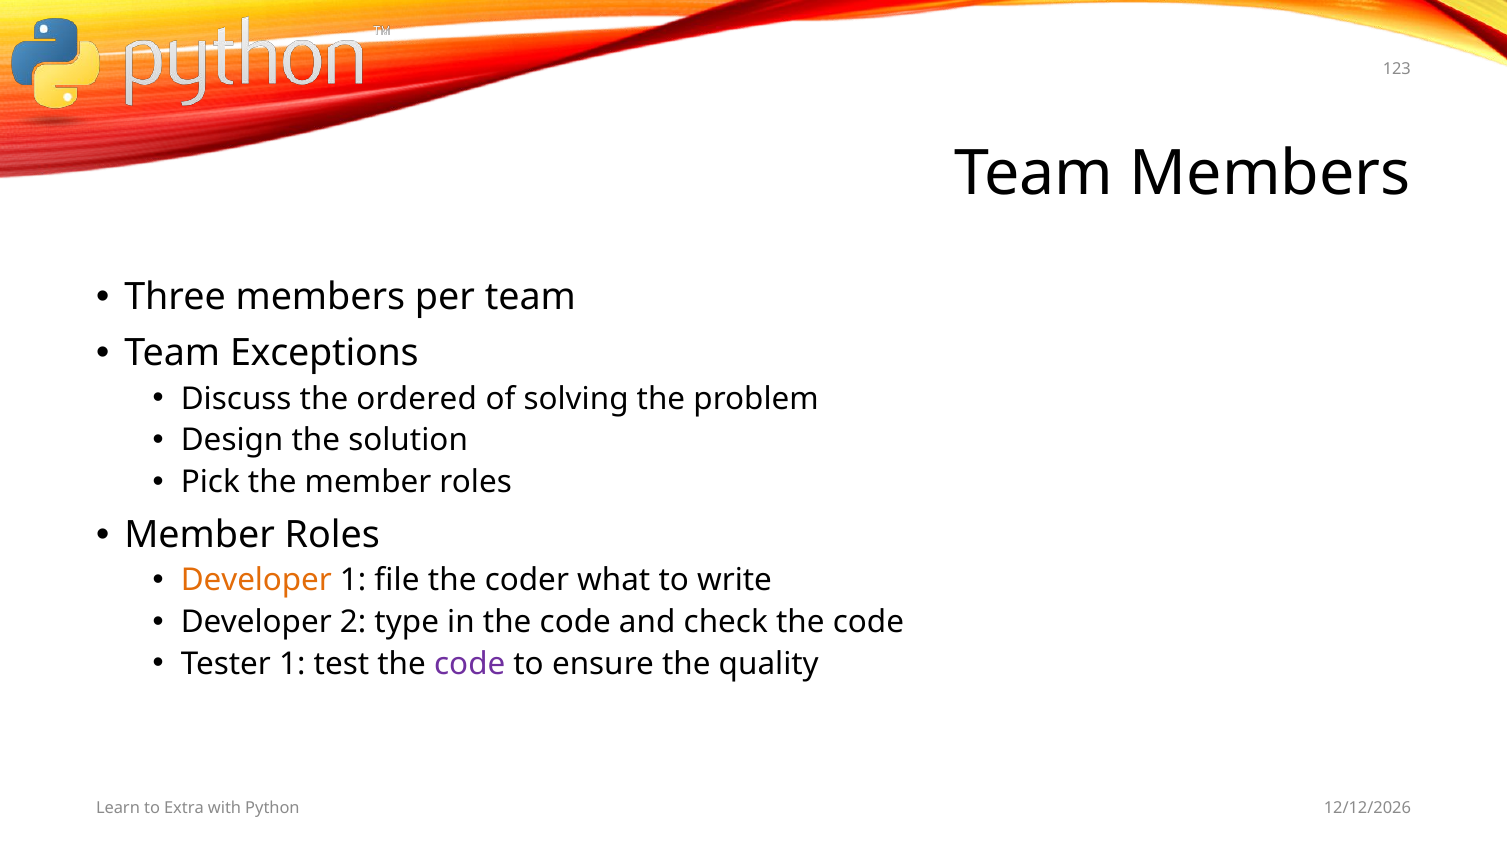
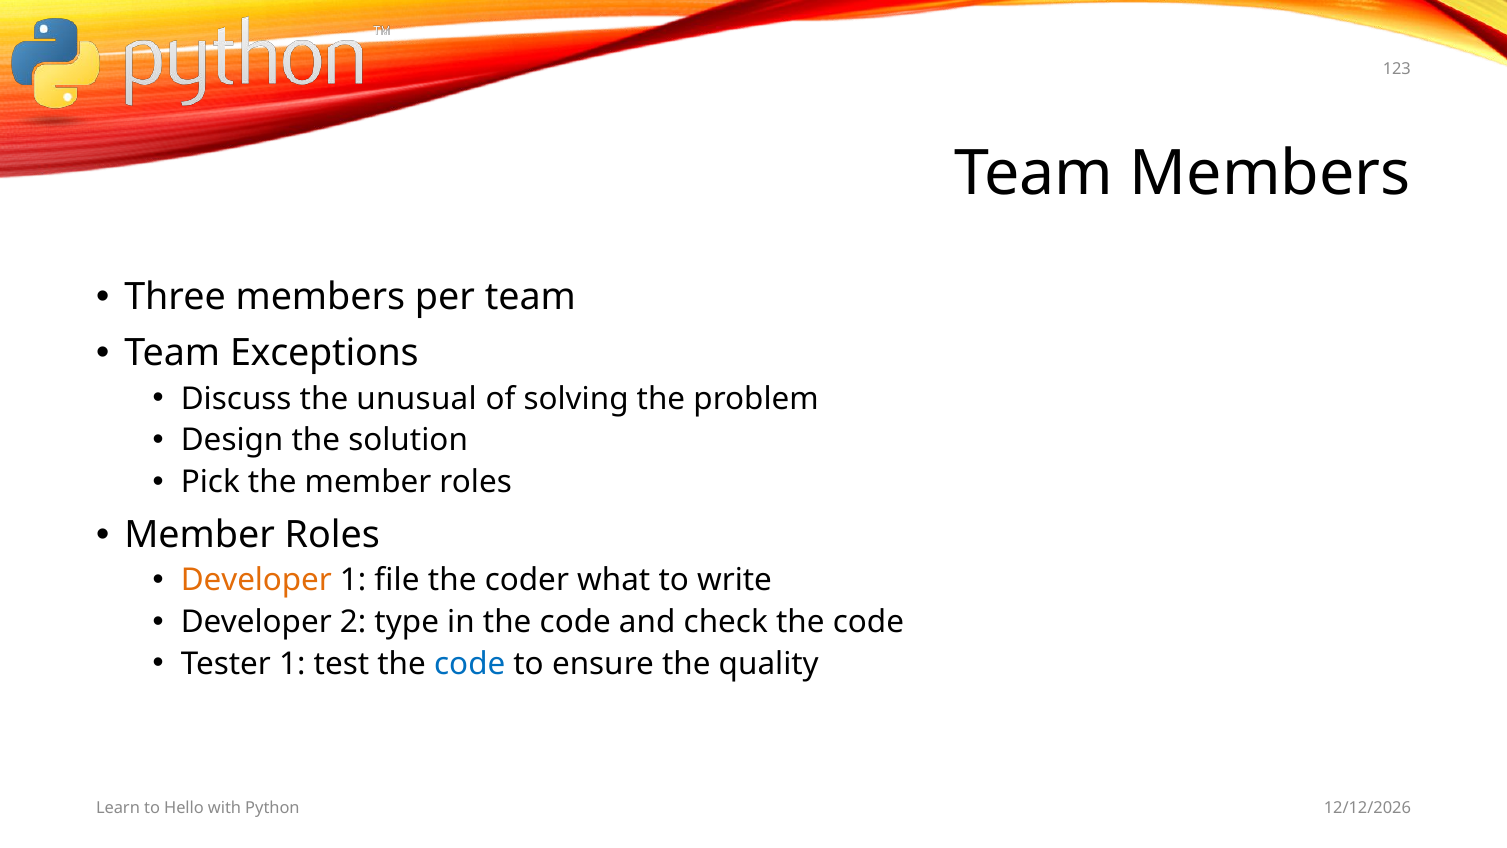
ordered: ordered -> unusual
code at (470, 664) colour: purple -> blue
Extra: Extra -> Hello
